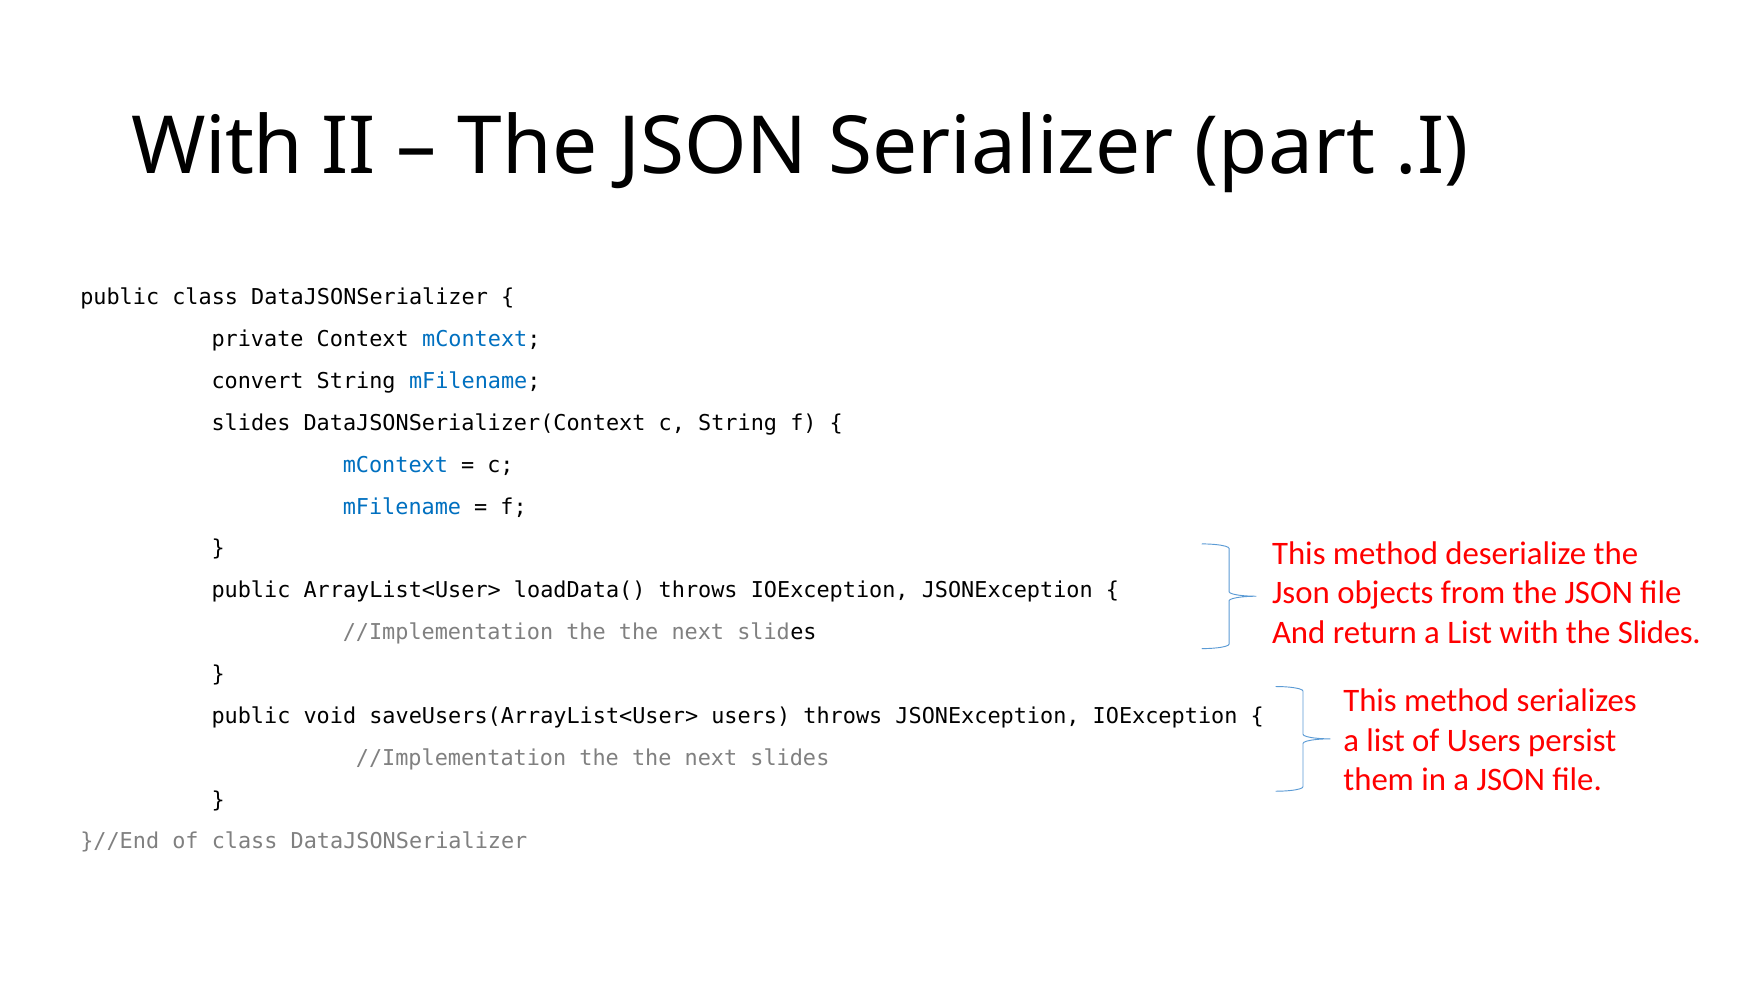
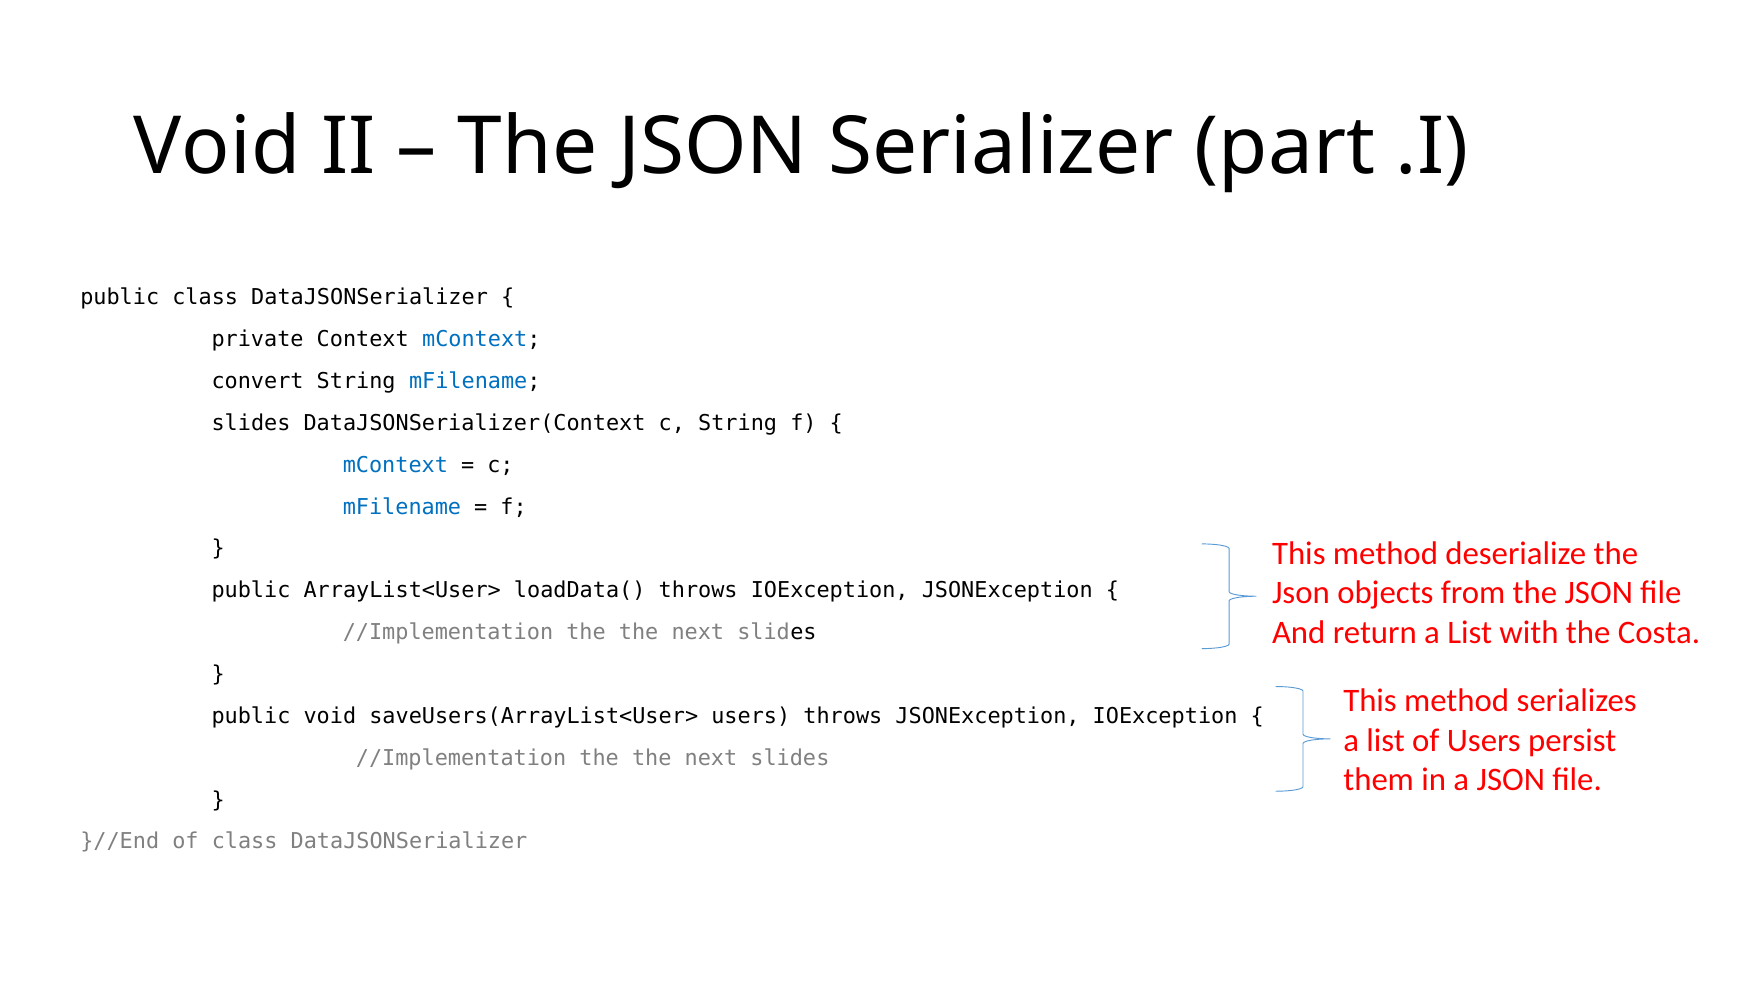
With at (218, 147): With -> Void
the Slides: Slides -> Costa
